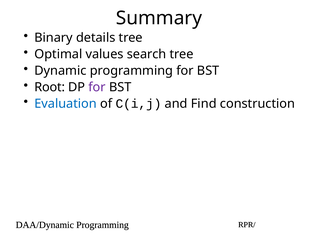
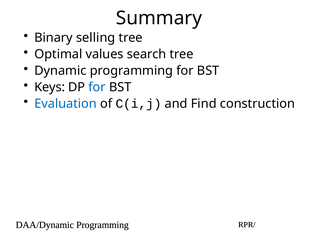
details: details -> selling
Root: Root -> Keys
for at (97, 87) colour: purple -> blue
